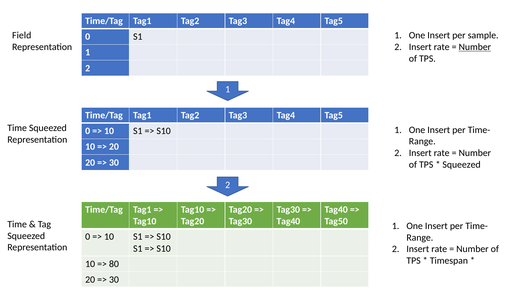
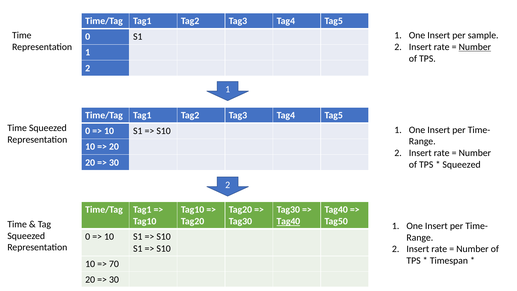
Field at (22, 35): Field -> Time
Tag40 at (288, 221) underline: none -> present
80: 80 -> 70
